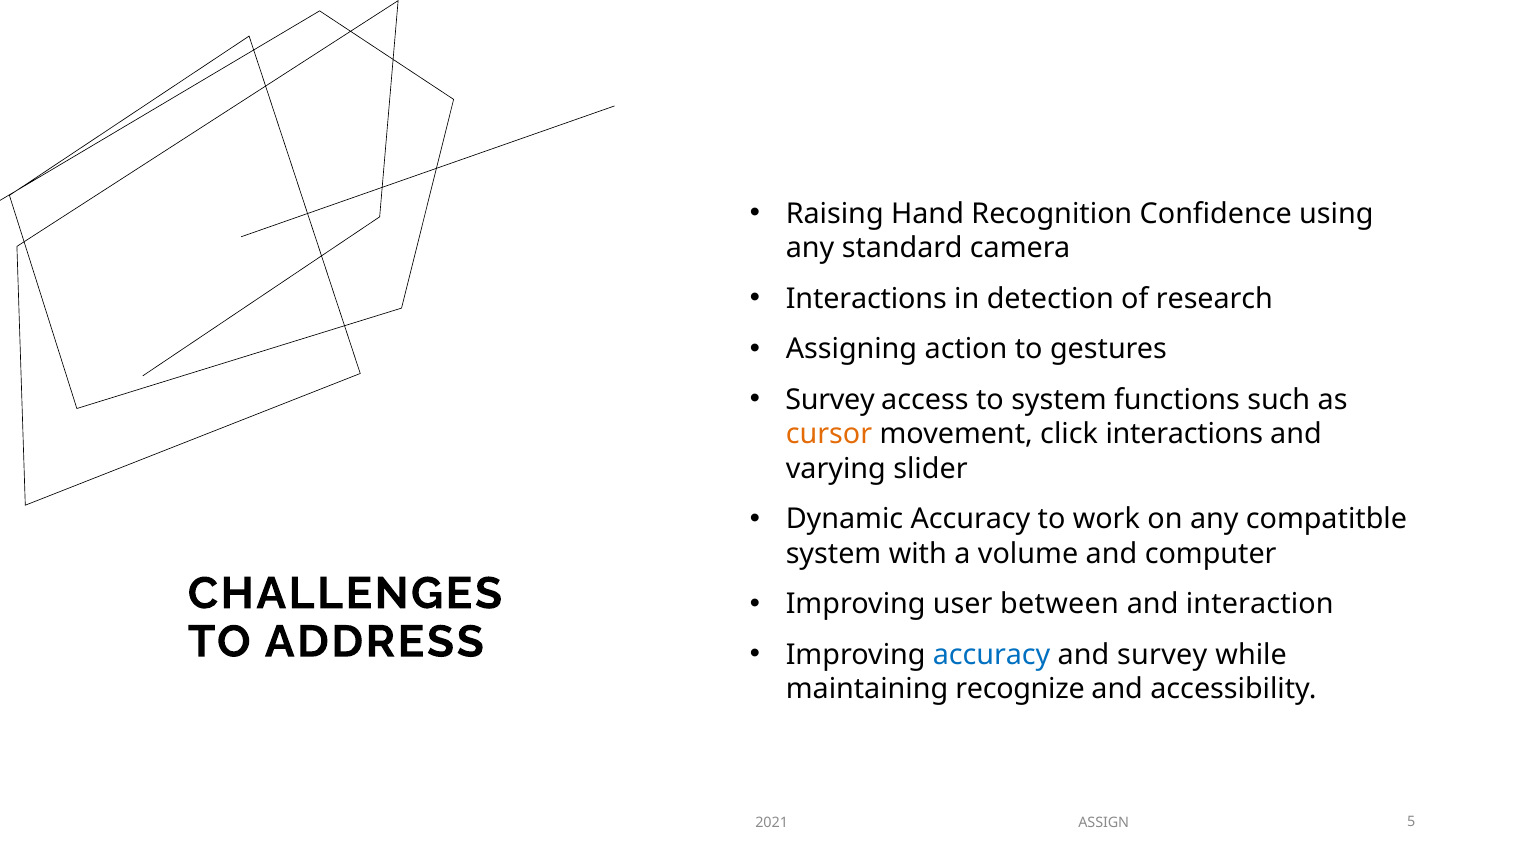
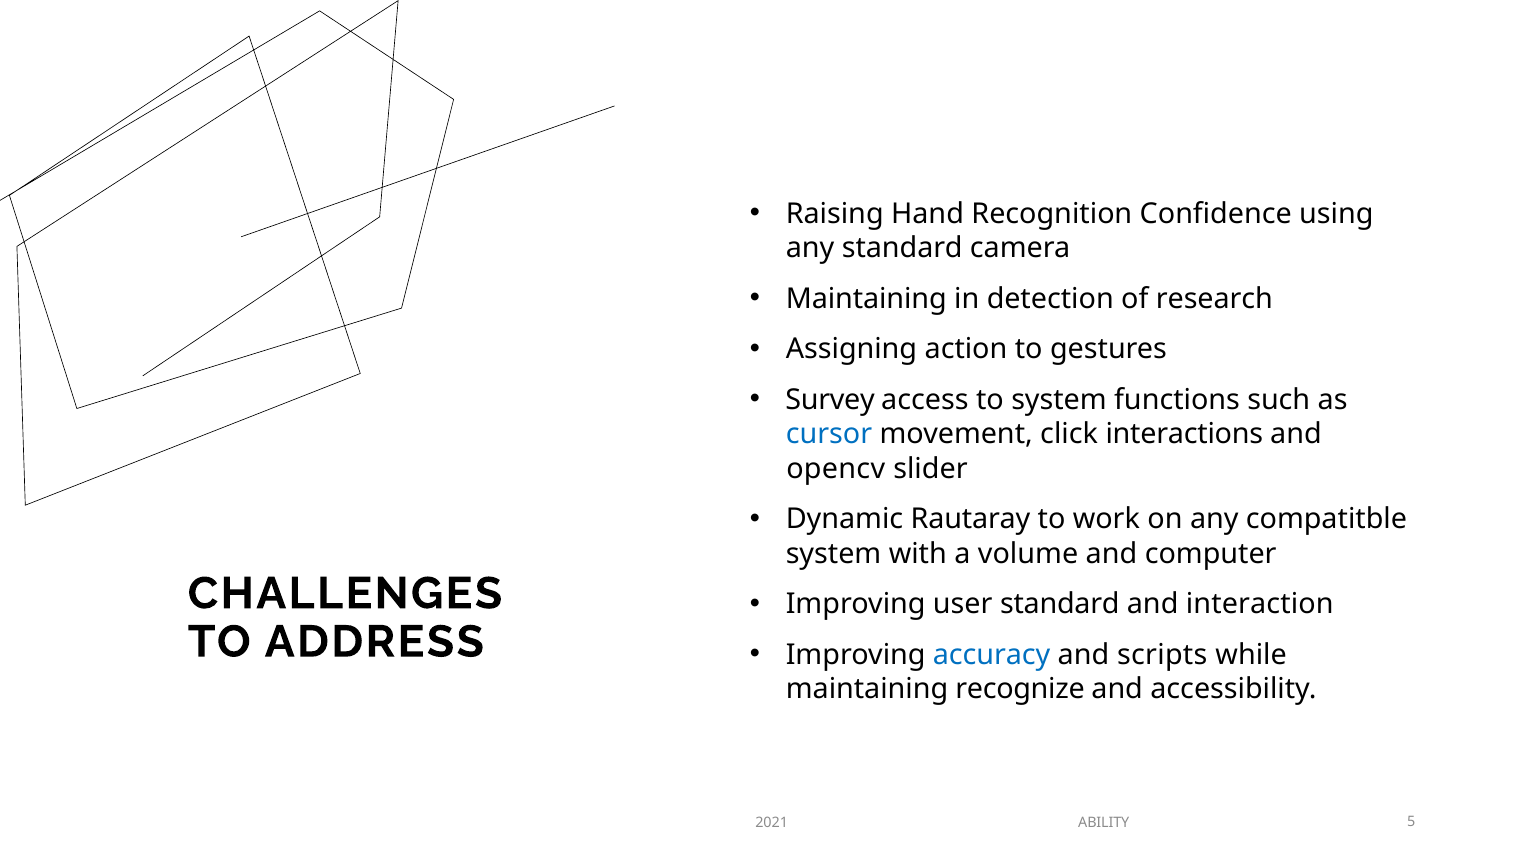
Interactions at (866, 299): Interactions -> Maintaining
cursor colour: orange -> blue
varying: varying -> opencv
Dynamic Accuracy: Accuracy -> Rautaray
user between: between -> standard
and survey: survey -> scripts
ASSIGN: ASSIGN -> ABILITY
